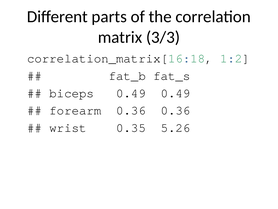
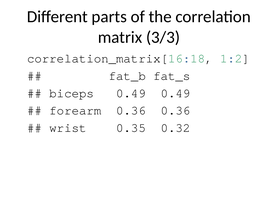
5.26: 5.26 -> 0.32
